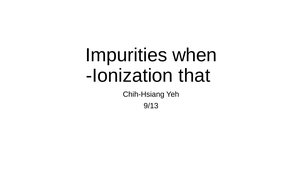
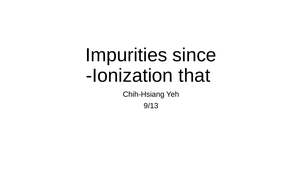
when: when -> since
